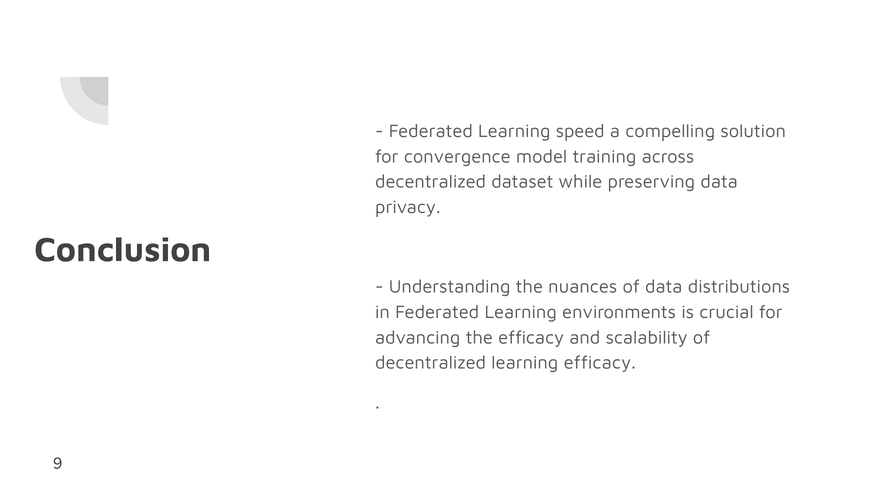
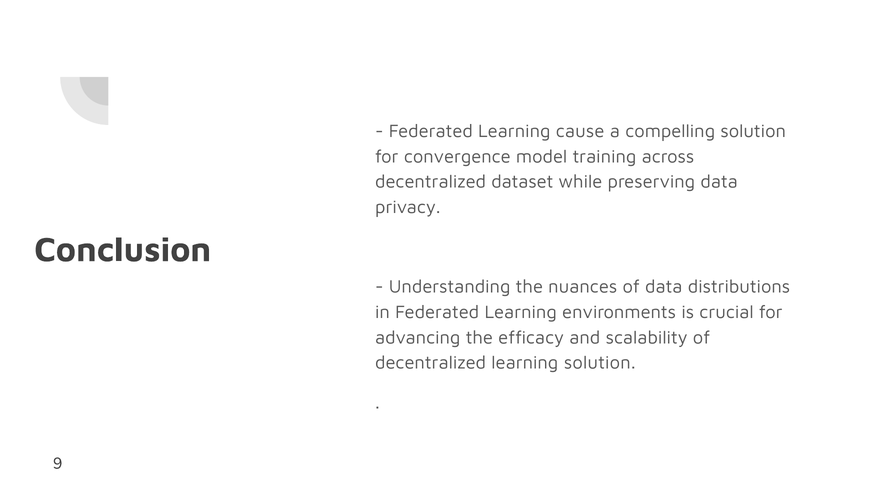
speed: speed -> cause
learning efficacy: efficacy -> solution
